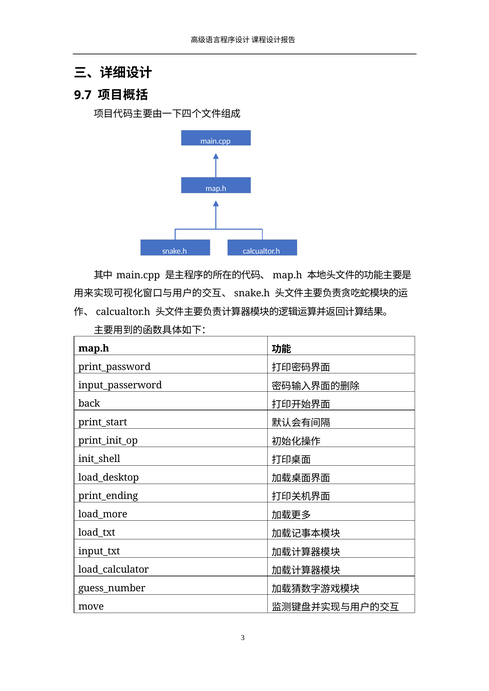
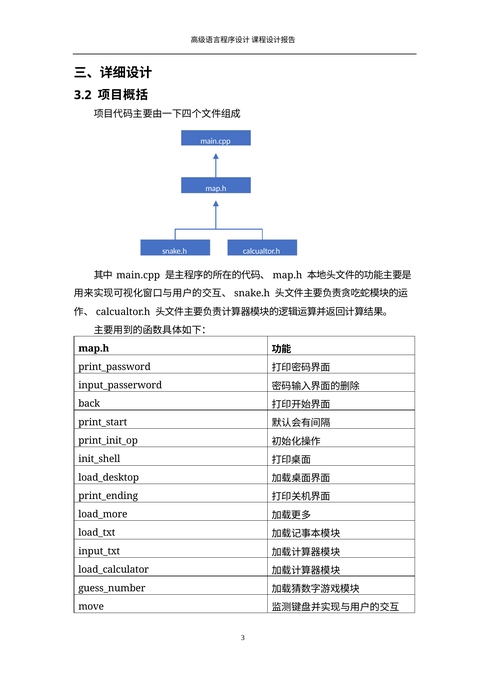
9.7: 9.7 -> 3.2
